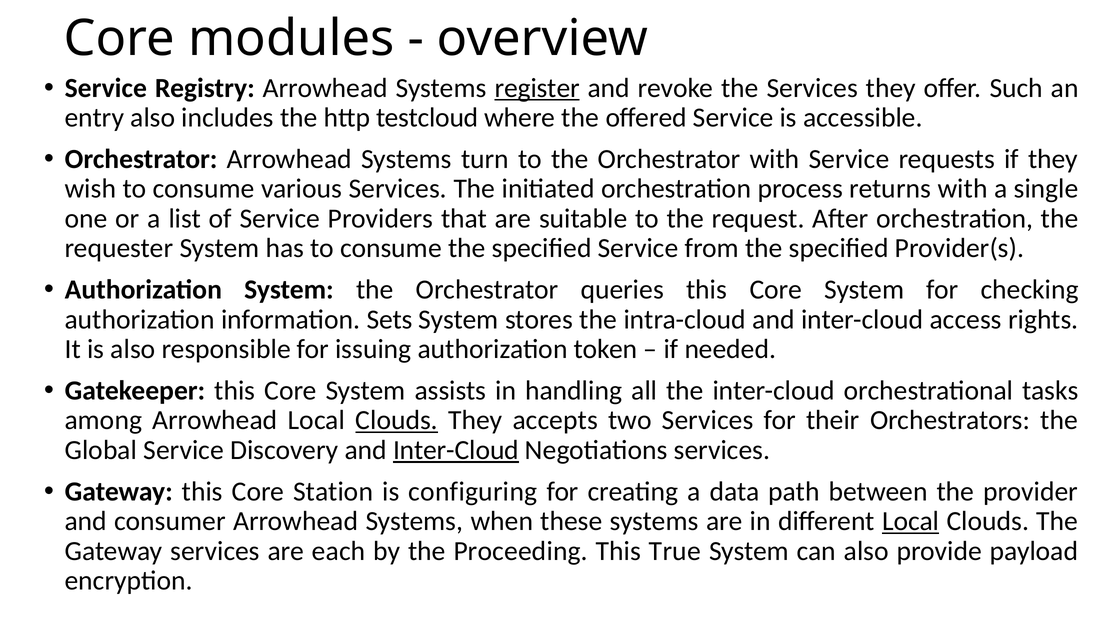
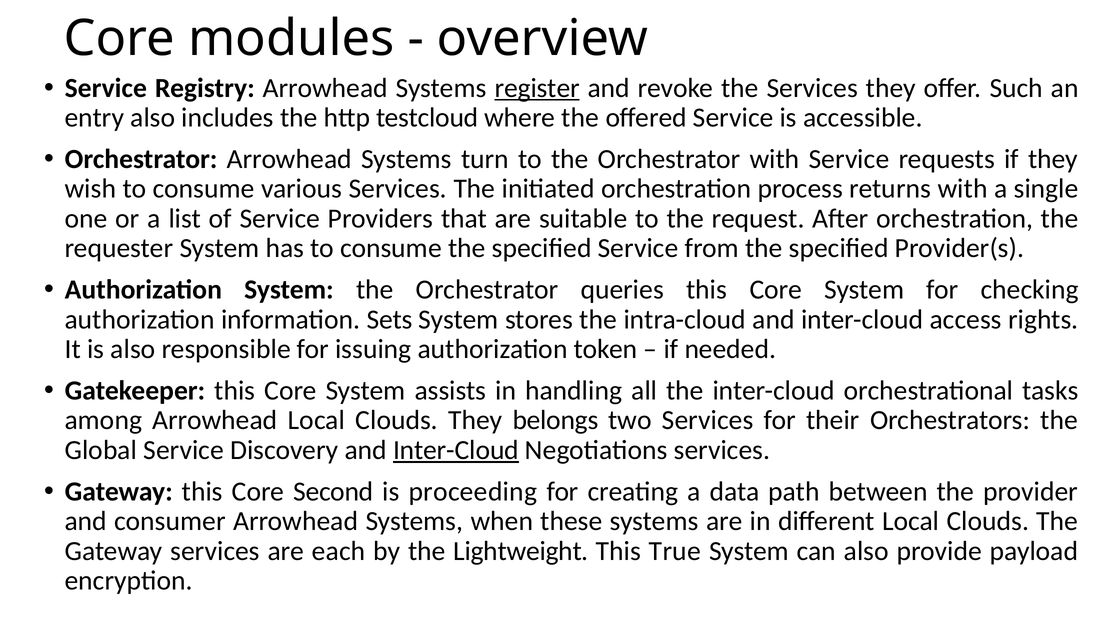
Clouds at (397, 421) underline: present -> none
accepts: accepts -> belongs
Station: Station -> Second
configuring: configuring -> proceeding
Local at (911, 522) underline: present -> none
Proceeding: Proceeding -> Lightweight
